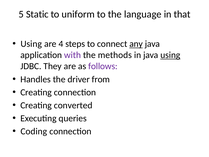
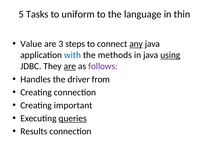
Static: Static -> Tasks
that: that -> thin
Using at (31, 44): Using -> Value
4: 4 -> 3
with colour: purple -> blue
are at (70, 66) underline: none -> present
converted: converted -> important
queries underline: none -> present
Coding: Coding -> Results
